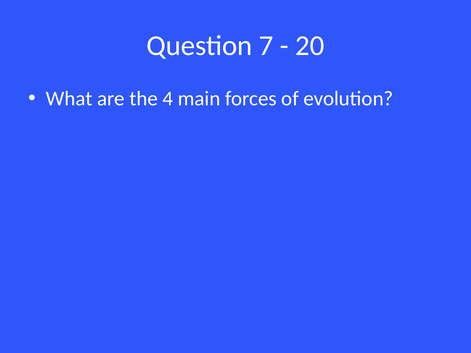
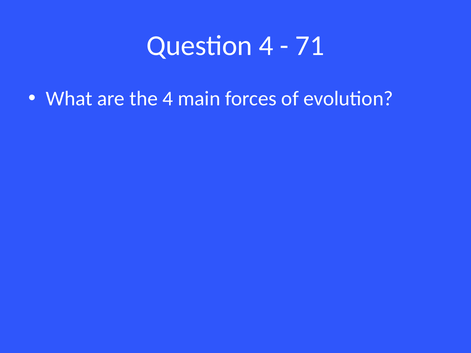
Question 7: 7 -> 4
20: 20 -> 71
